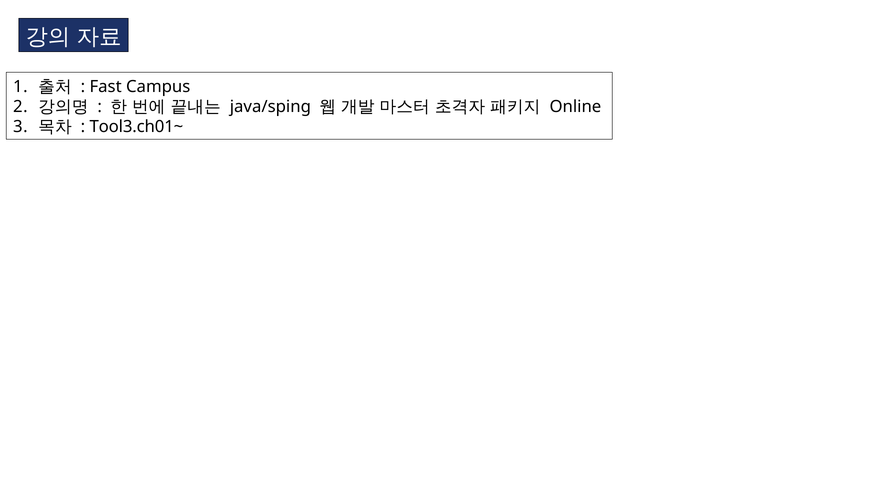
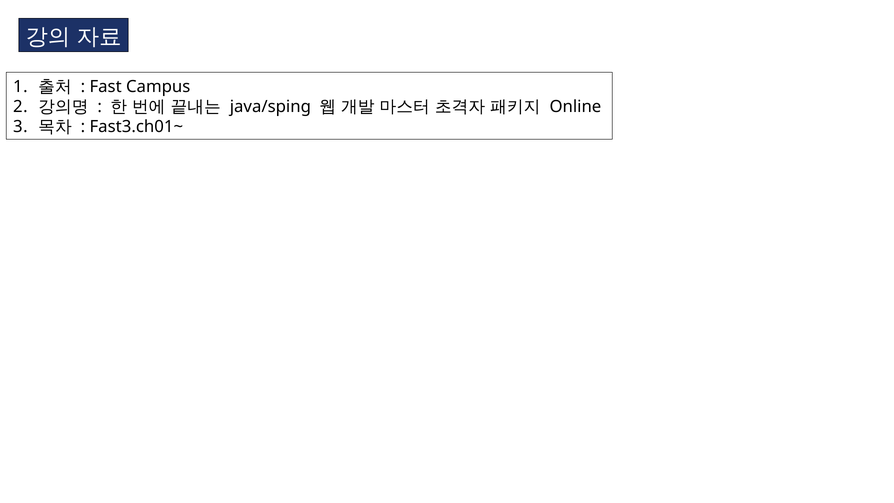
Tool3.ch01~: Tool3.ch01~ -> Fast3.ch01~
